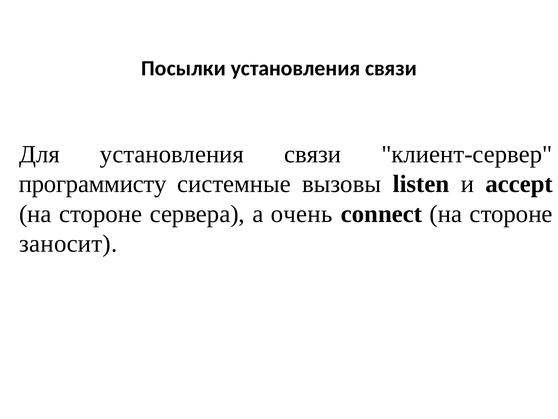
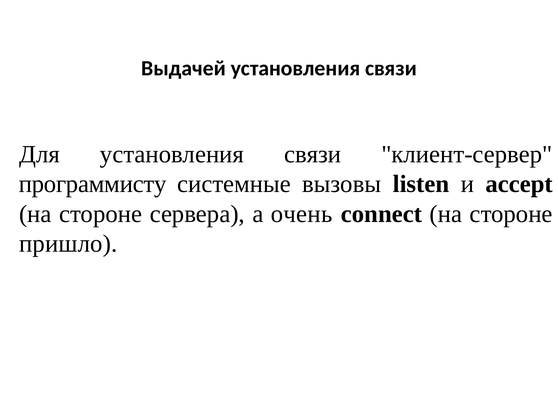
Посылки: Посылки -> Выдачей
заносит: заносит -> пришло
